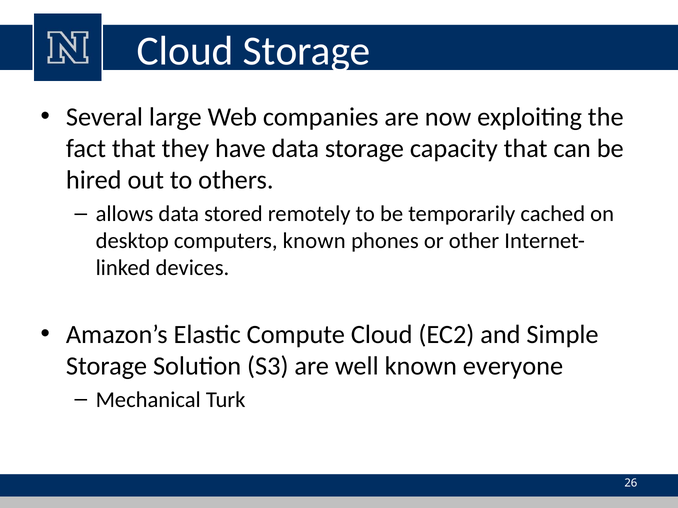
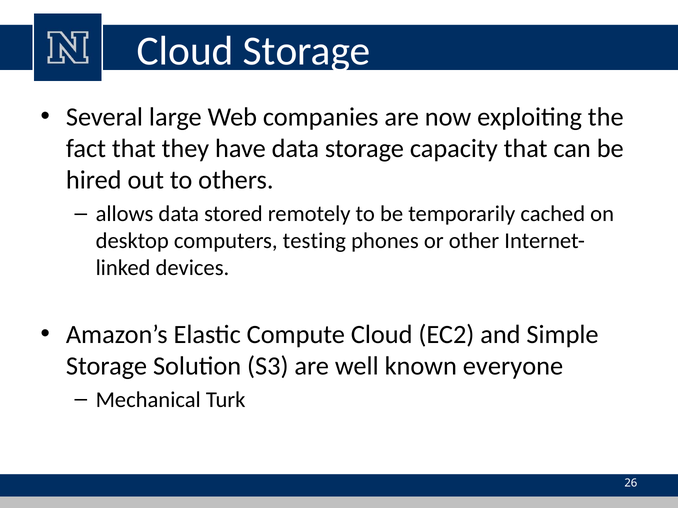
computers known: known -> testing
